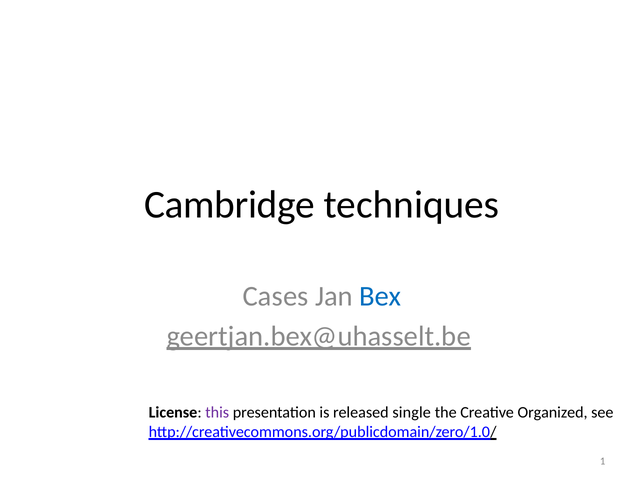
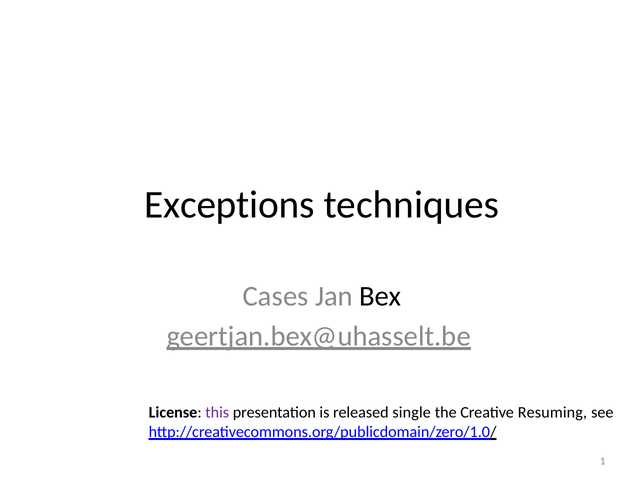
Cambridge: Cambridge -> Exceptions
Bex colour: blue -> black
Organized: Organized -> Resuming
